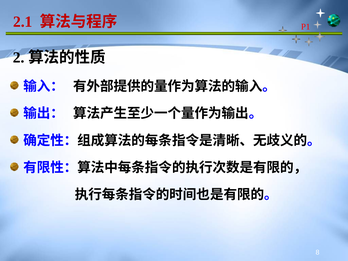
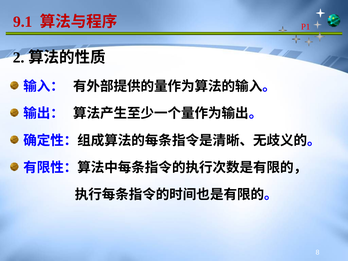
2.1: 2.1 -> 9.1
